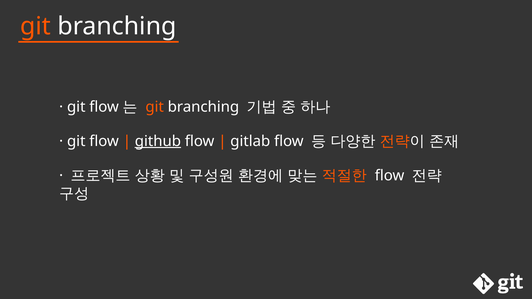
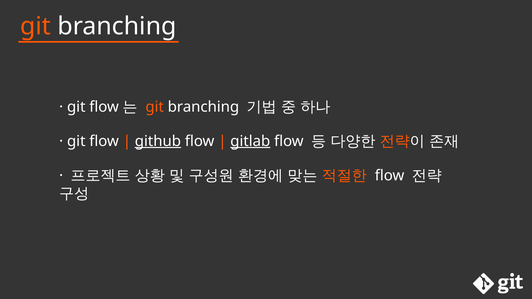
gitlab underline: none -> present
